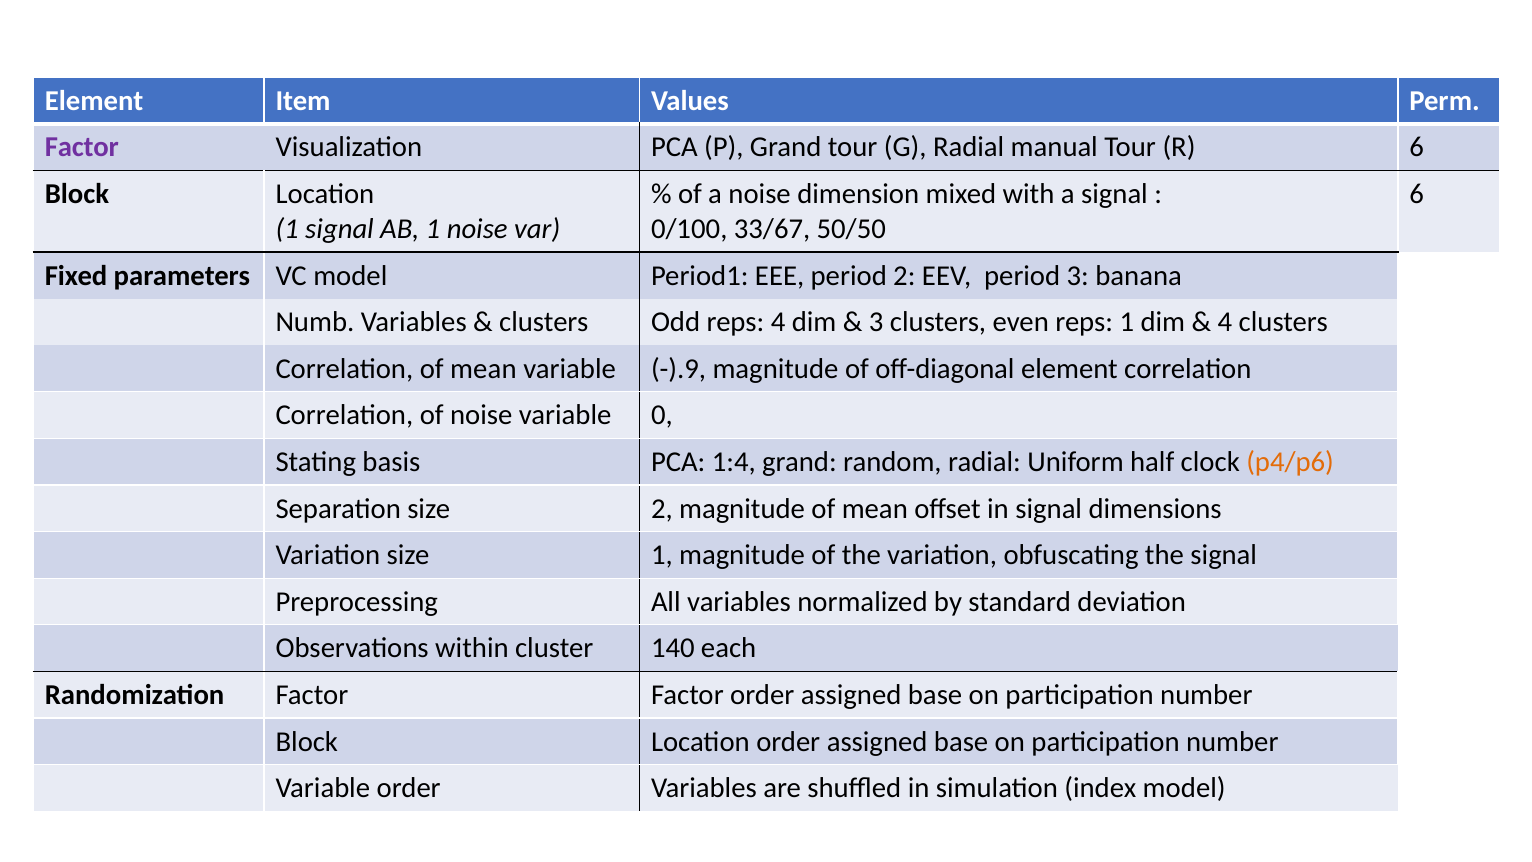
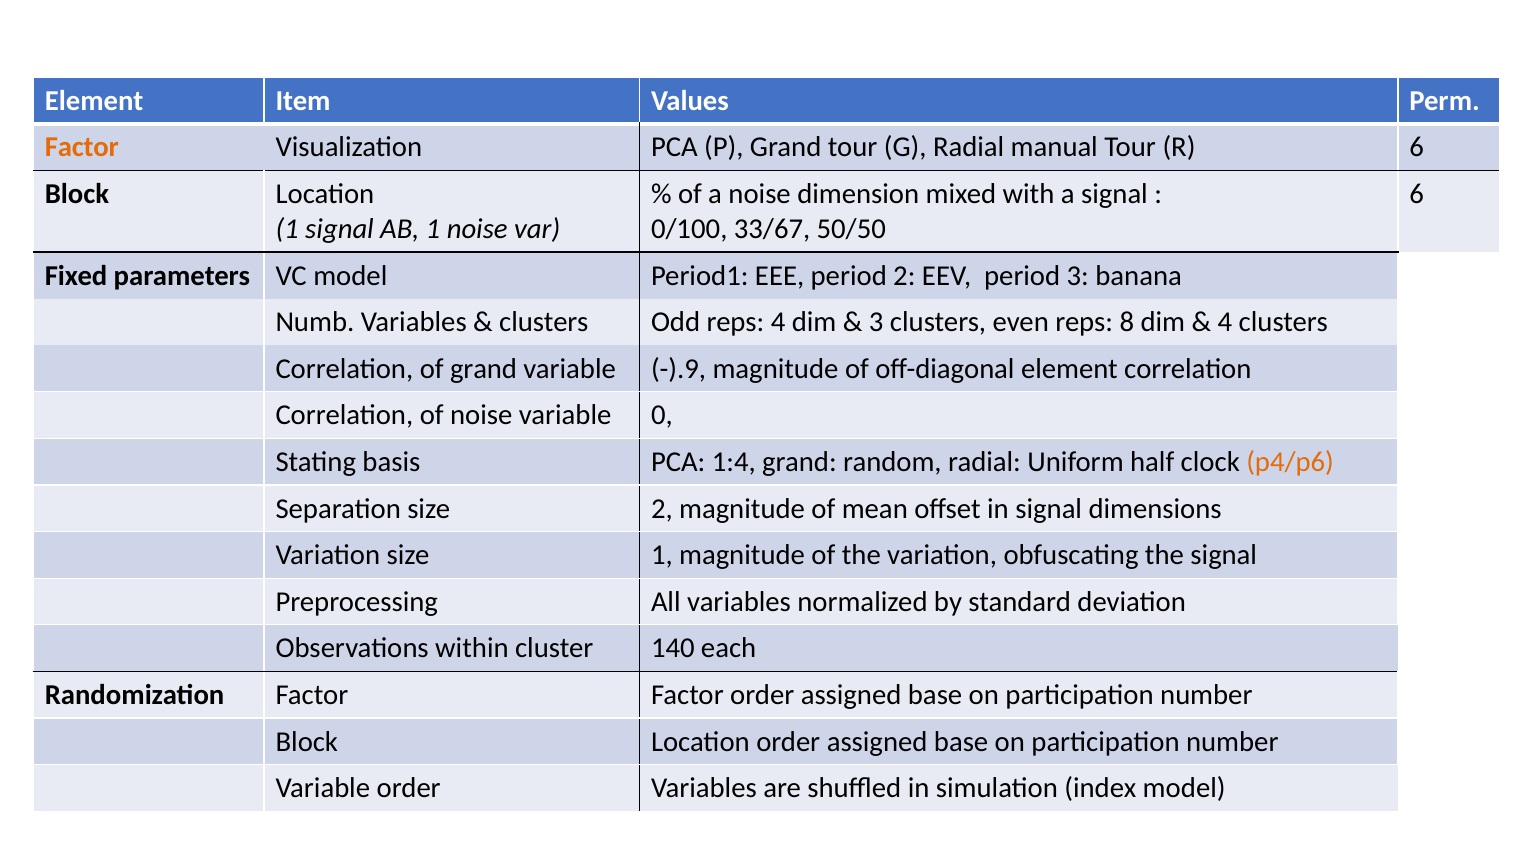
Factor at (82, 147) colour: purple -> orange
reps 1: 1 -> 8
Correlation of mean: mean -> grand
